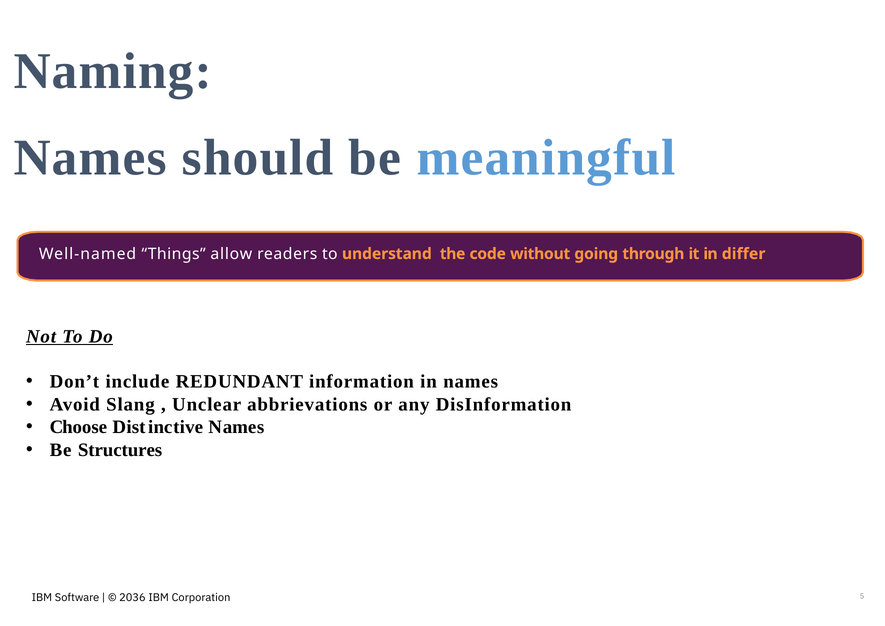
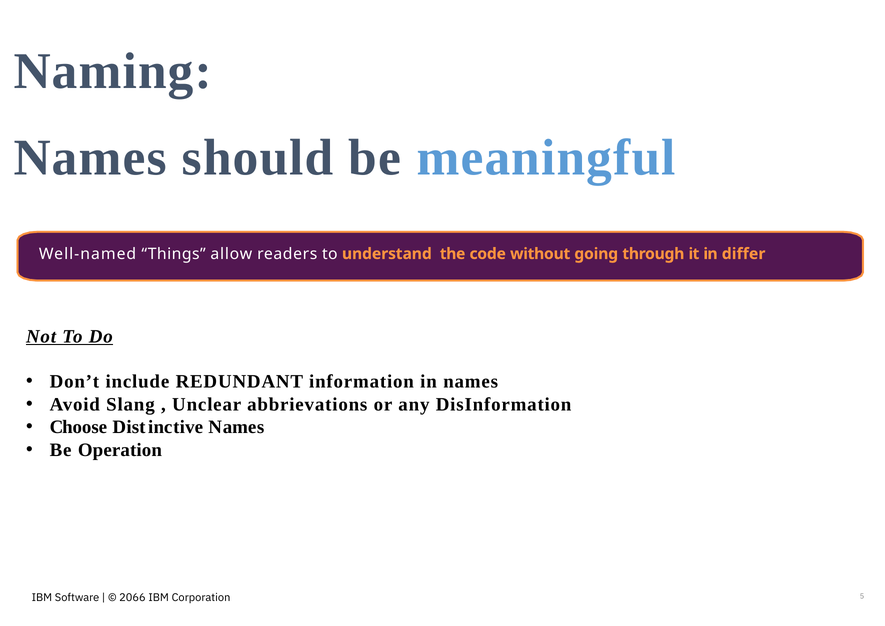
Structures: Structures -> Operation
2036: 2036 -> 2066
